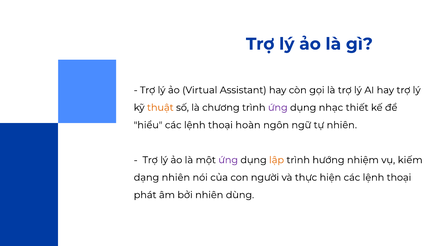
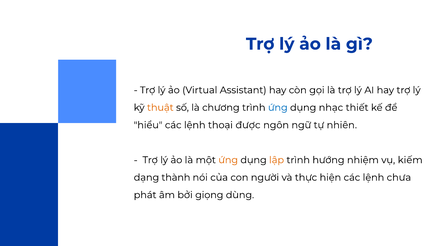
ứng at (278, 107) colour: purple -> blue
hoàn: hoàn -> được
ứng at (228, 160) colour: purple -> orange
dạng nhiên: nhiên -> thành
hiện các lệnh thoại: thoại -> chưa
bởi nhiên: nhiên -> giọng
